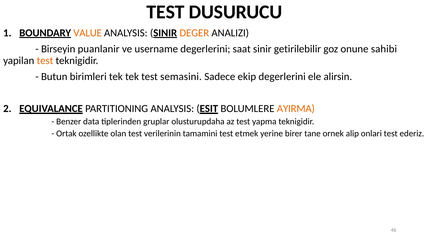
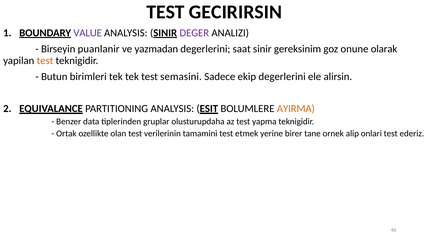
DUSURUCU: DUSURUCU -> GECIRIRSIN
VALUE colour: orange -> purple
DEGER colour: orange -> purple
username: username -> yazmadan
getirilebilir: getirilebilir -> gereksinim
sahibi: sahibi -> olarak
